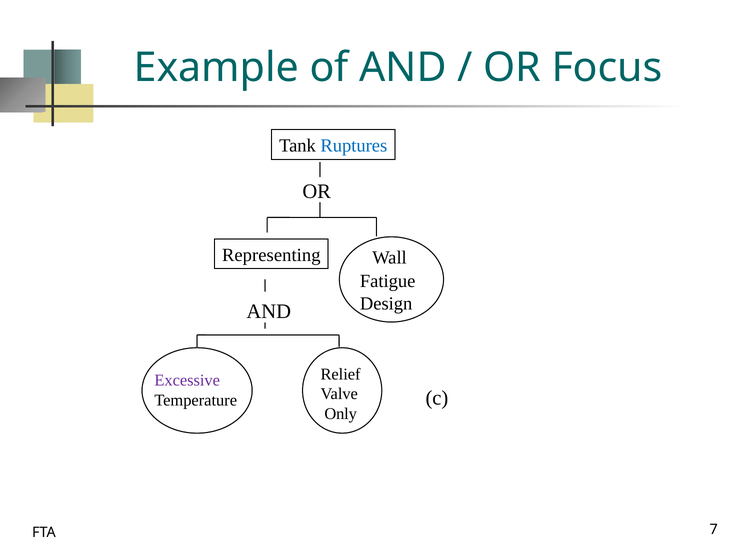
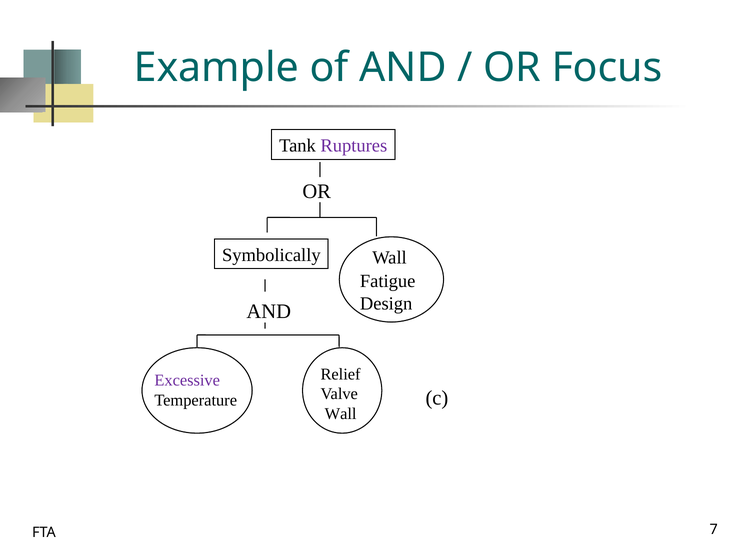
Ruptures colour: blue -> purple
Representing: Representing -> Symbolically
Only at (341, 414): Only -> Wall
